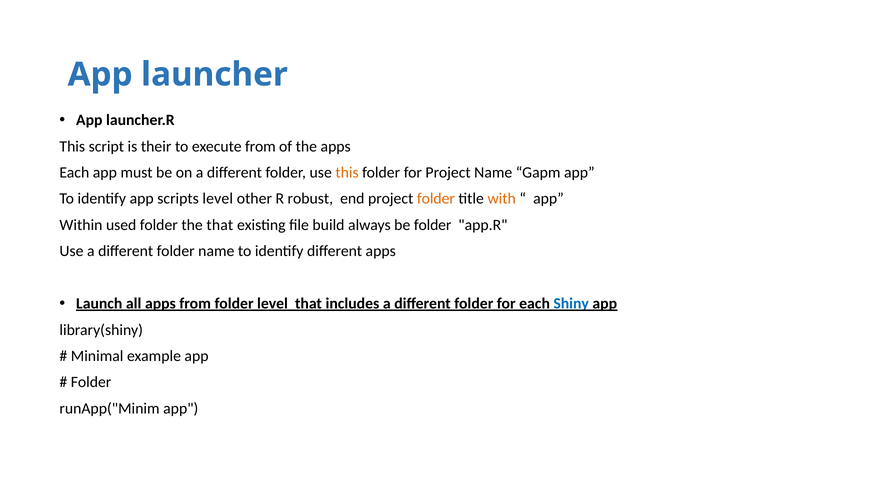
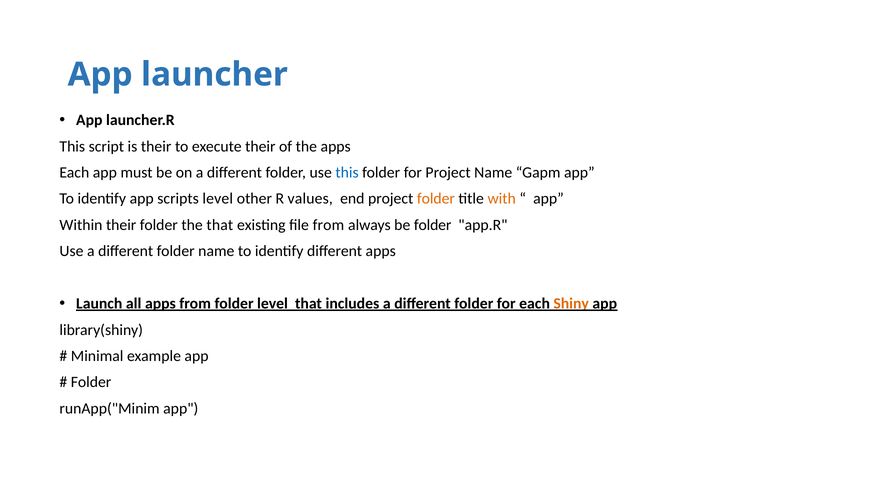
execute from: from -> their
this at (347, 173) colour: orange -> blue
robust: robust -> values
Within used: used -> their
file build: build -> from
Shiny colour: blue -> orange
